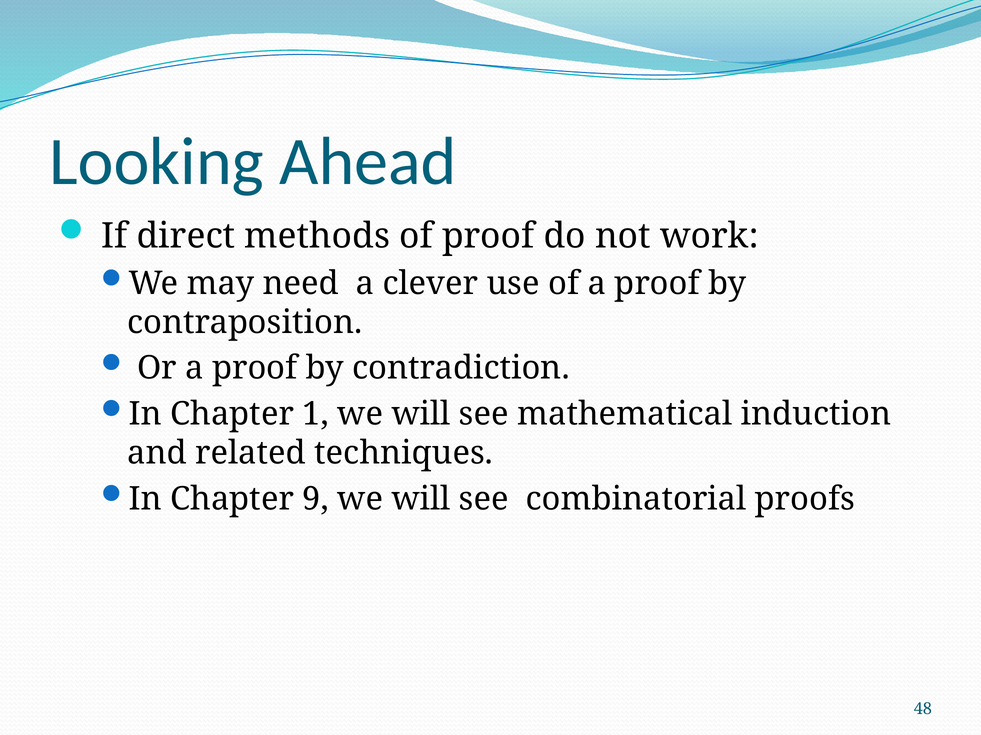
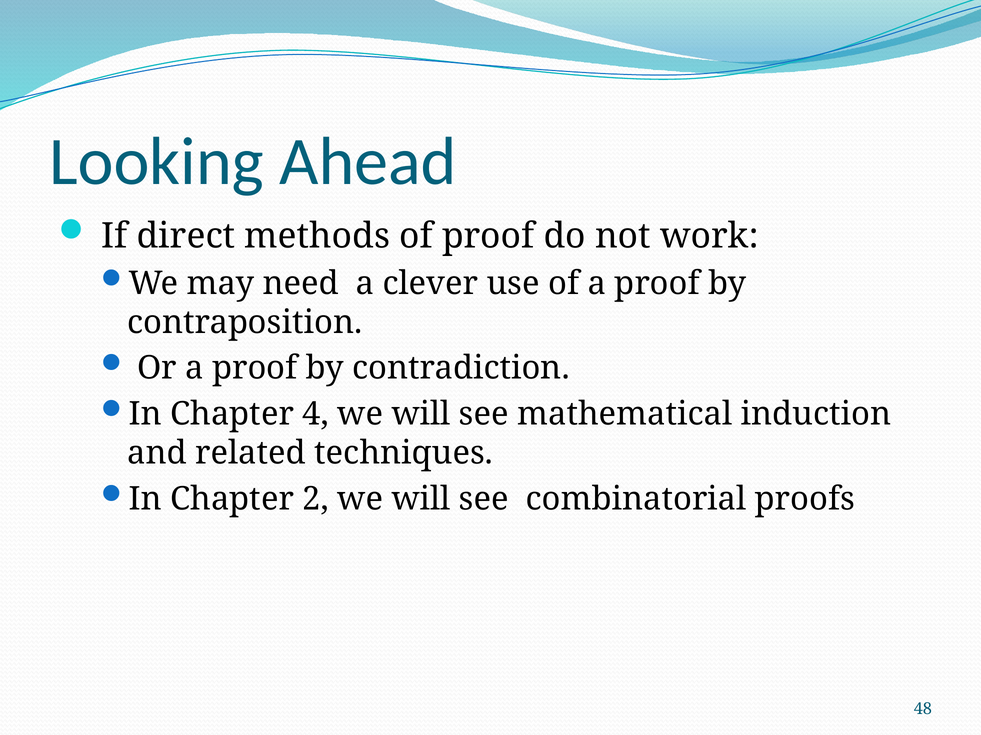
1: 1 -> 4
9: 9 -> 2
